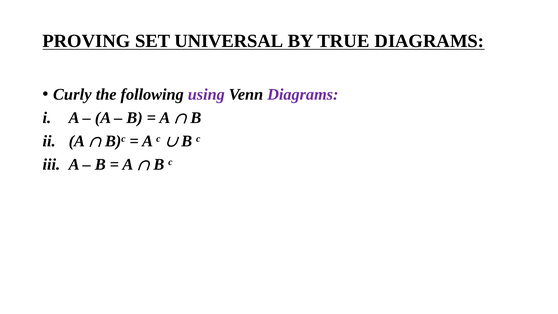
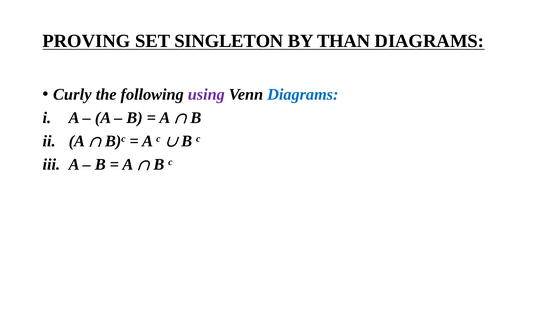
UNIVERSAL: UNIVERSAL -> SINGLETON
TRUE: TRUE -> THAN
Diagrams at (303, 94) colour: purple -> blue
